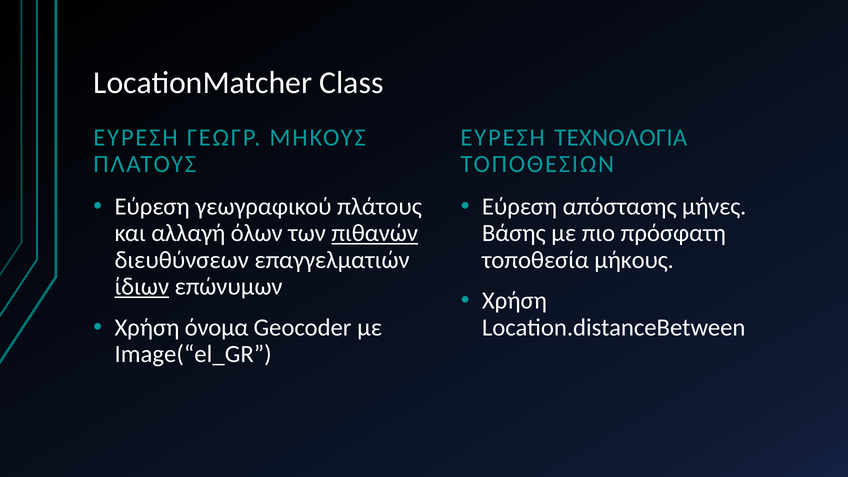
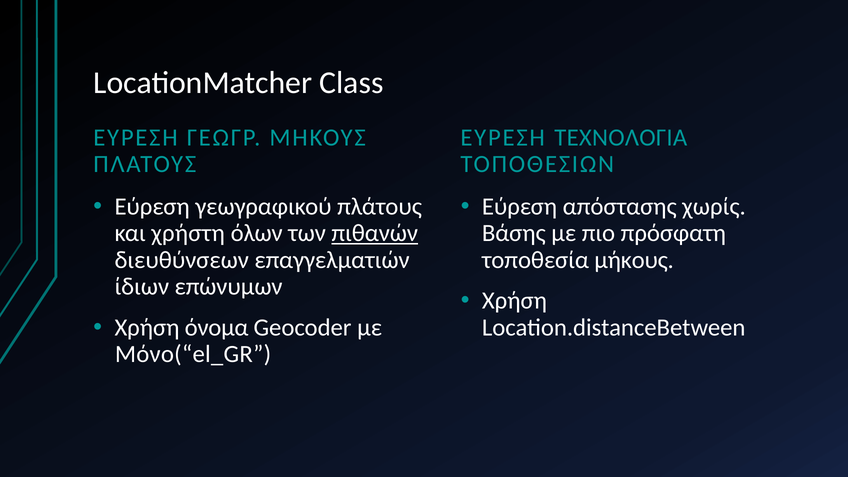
μήνες: μήνες -> χωρίς
αλλαγή: αλλαγή -> χρήστη
ίδιων underline: present -> none
Image(“el_GR: Image(“el_GR -> Μόνο(“el_GR
